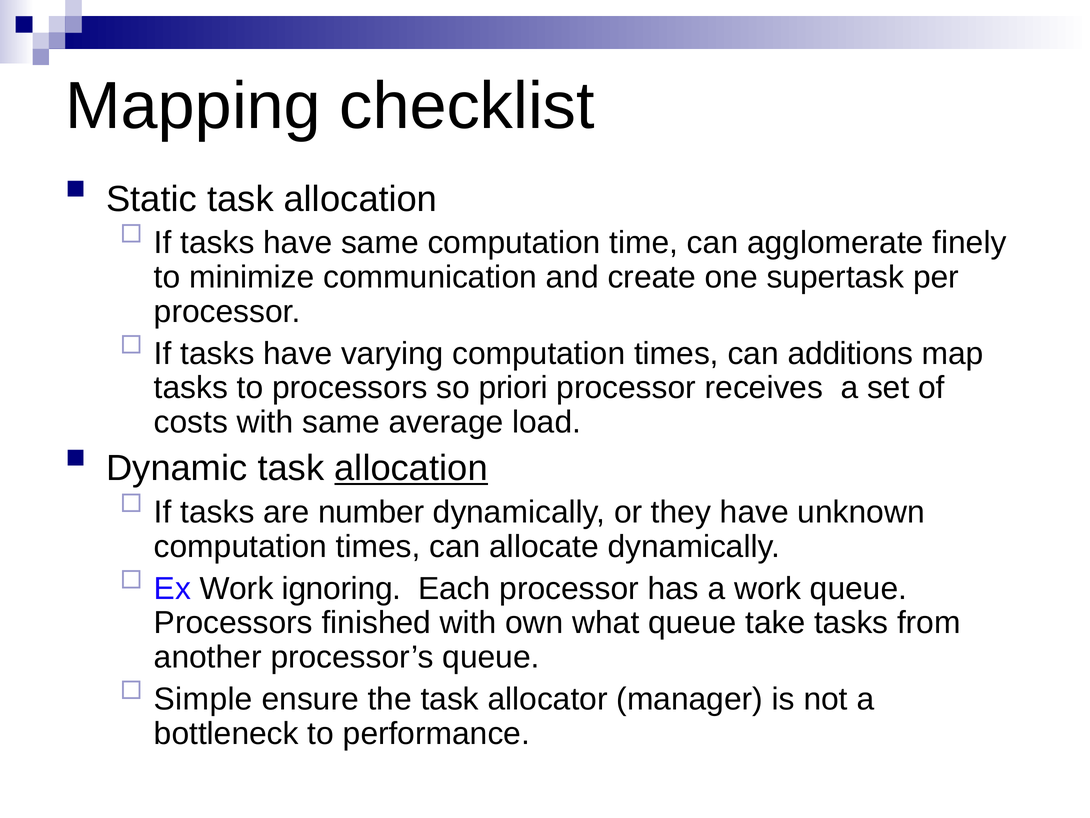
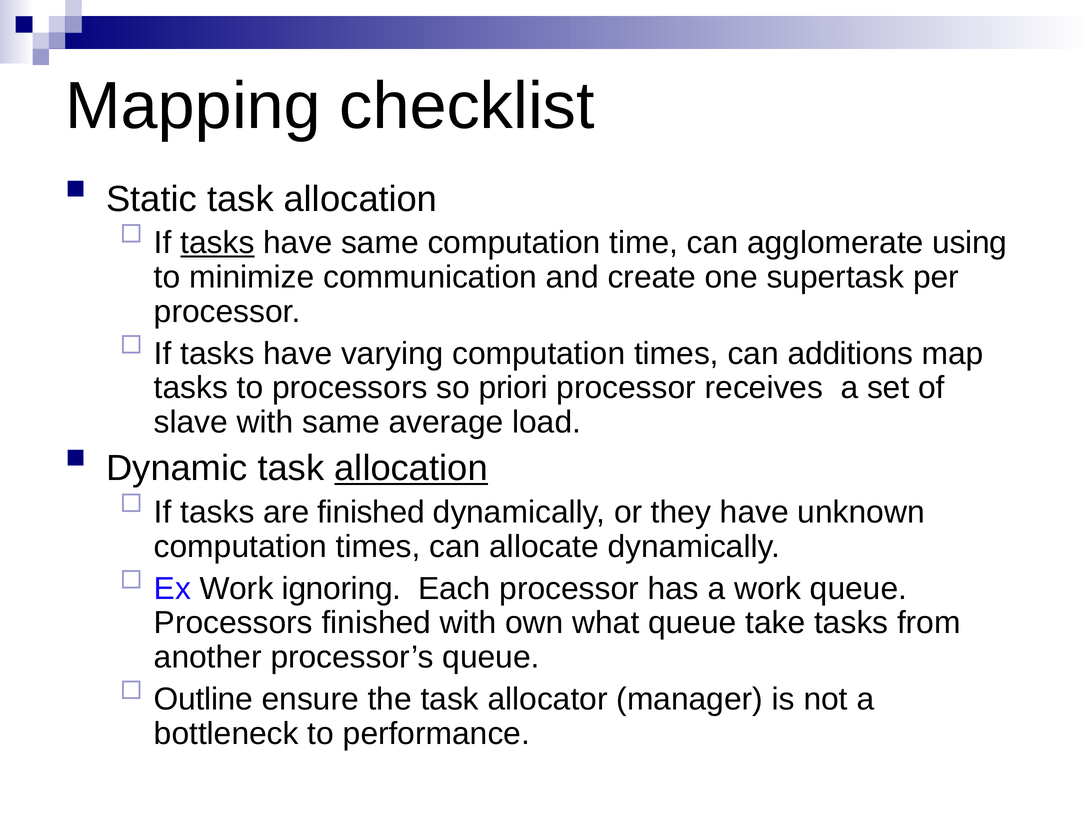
tasks at (217, 243) underline: none -> present
finely: finely -> using
costs: costs -> slave
are number: number -> finished
Simple: Simple -> Outline
